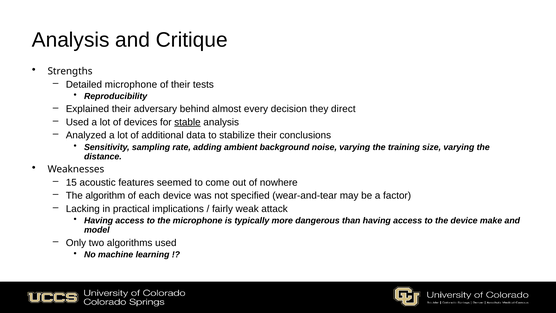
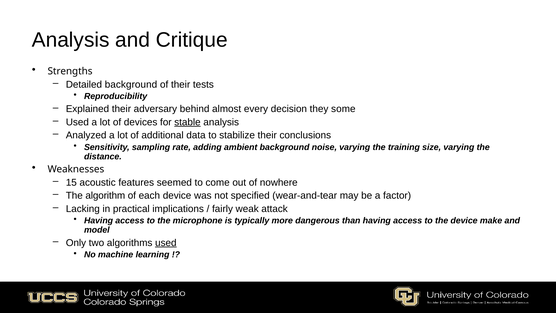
Detailed microphone: microphone -> background
direct: direct -> some
used at (166, 243) underline: none -> present
